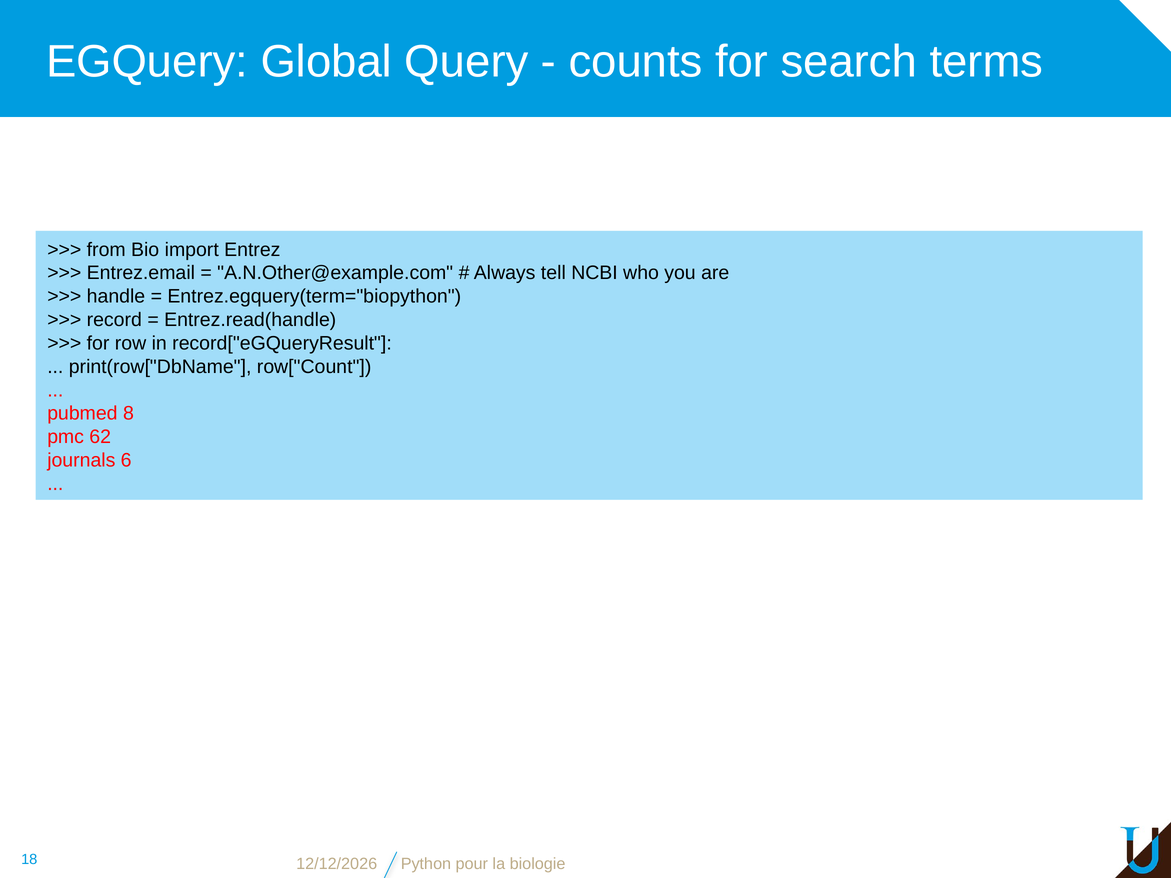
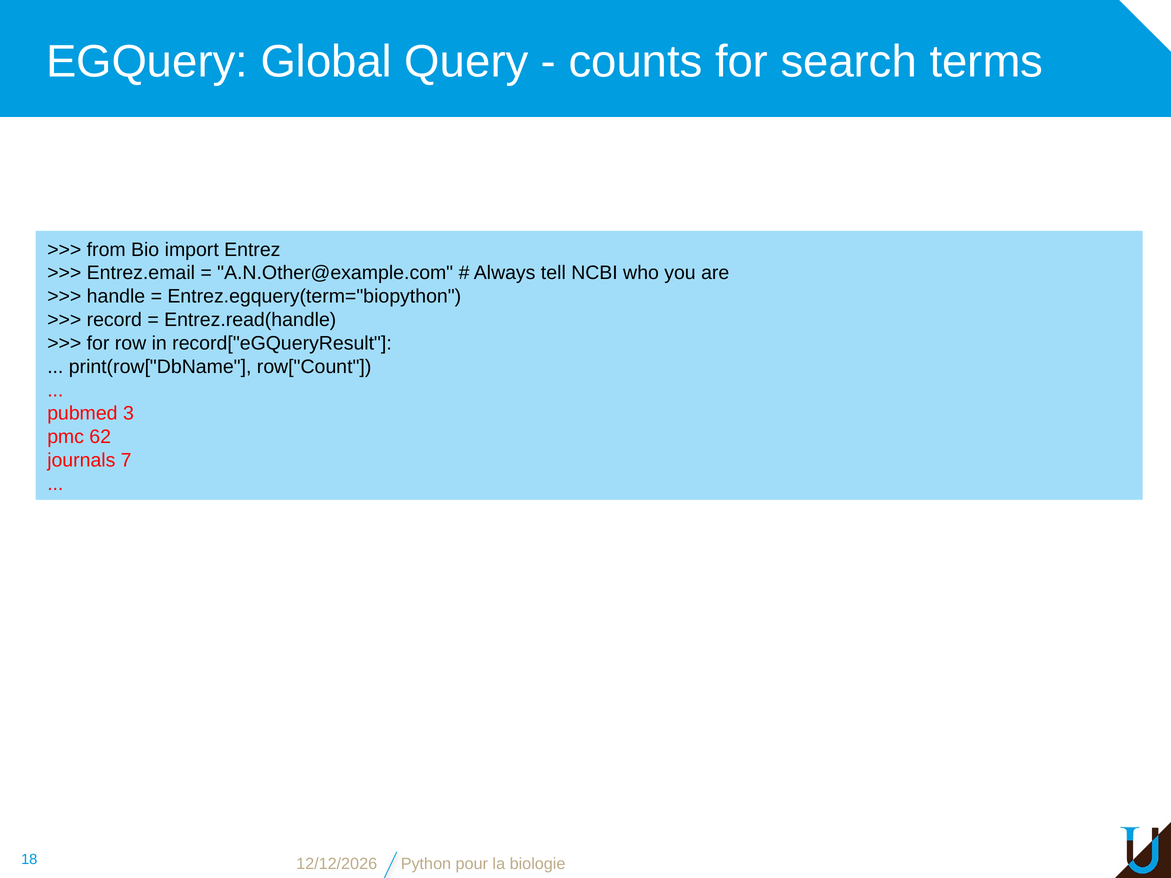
8: 8 -> 3
6: 6 -> 7
